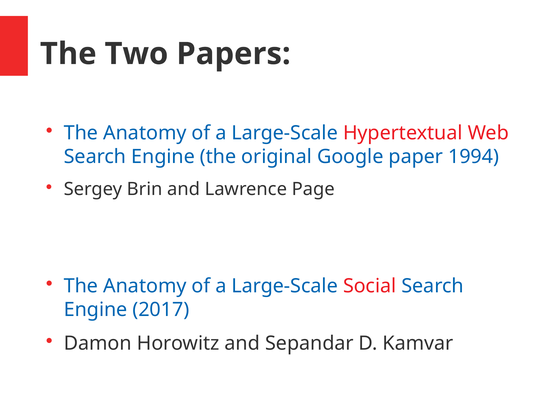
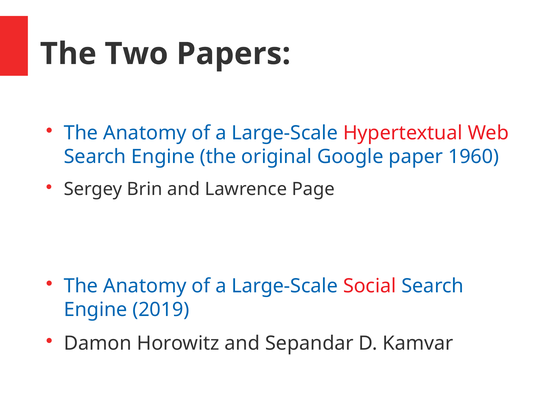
1994: 1994 -> 1960
2017: 2017 -> 2019
